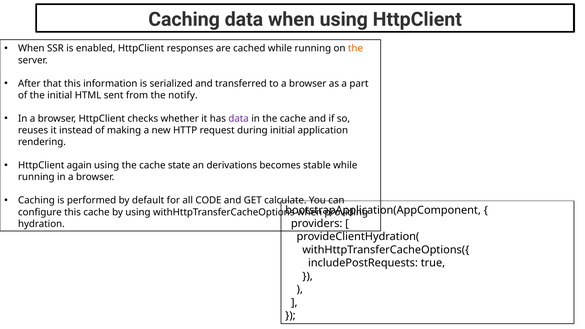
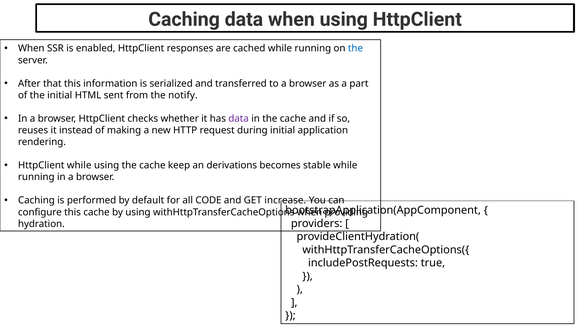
the at (355, 48) colour: orange -> blue
HttpClient again: again -> while
state: state -> keep
calculate: calculate -> increase
